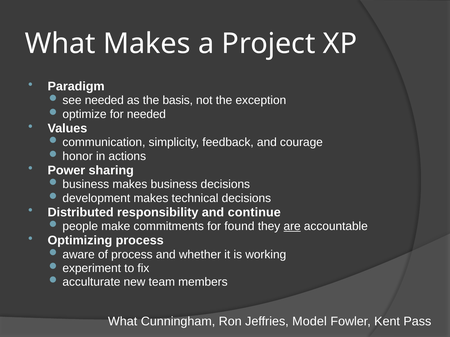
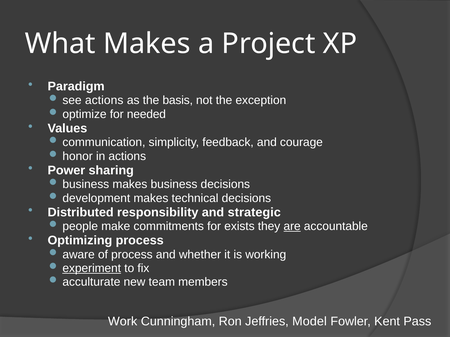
see needed: needed -> actions
continue: continue -> strategic
found: found -> exists
experiment underline: none -> present
What at (123, 322): What -> Work
